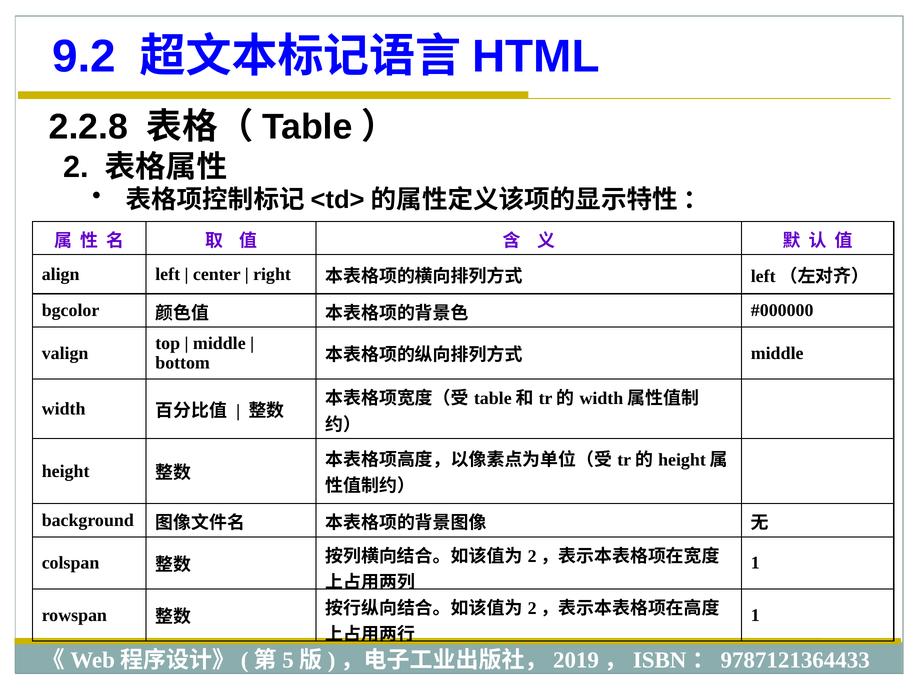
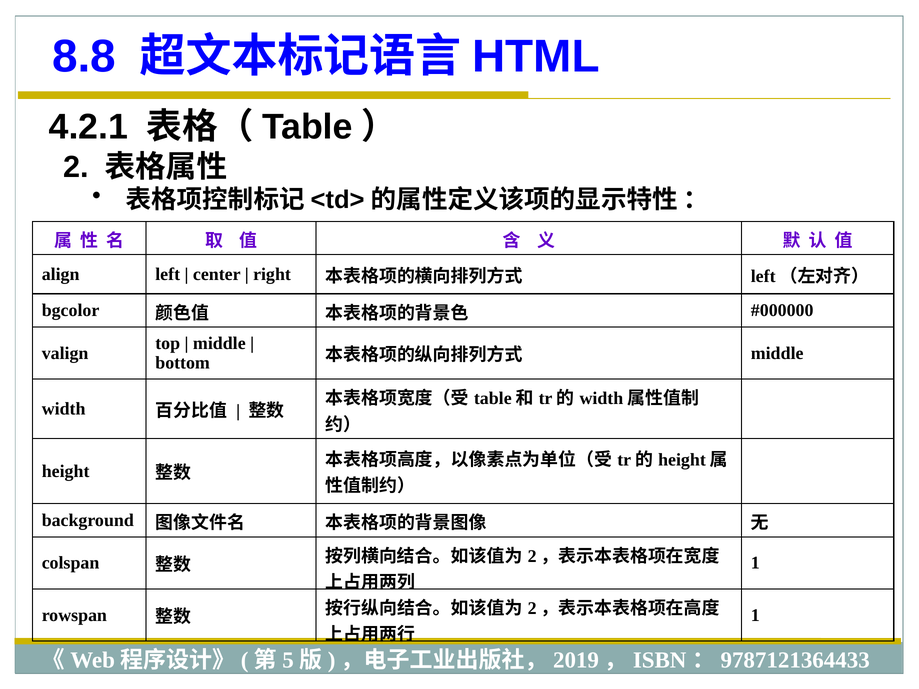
9.2: 9.2 -> 8.8
2.2.8: 2.2.8 -> 4.2.1
